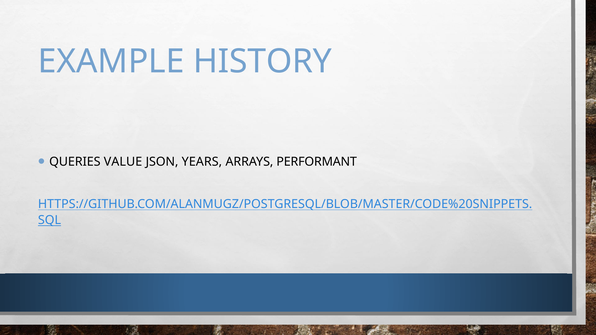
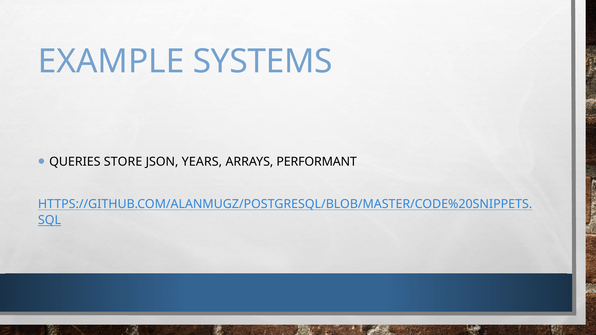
HISTORY: HISTORY -> SYSTEMS
VALUE: VALUE -> STORE
